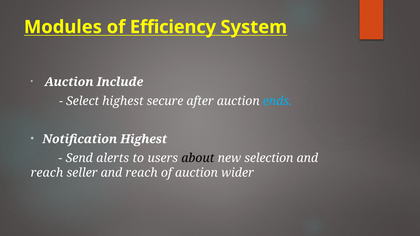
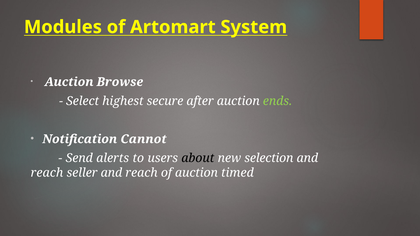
Efficiency: Efficiency -> Artomart
Include: Include -> Browse
ends colour: light blue -> light green
Notification Highest: Highest -> Cannot
wider: wider -> timed
